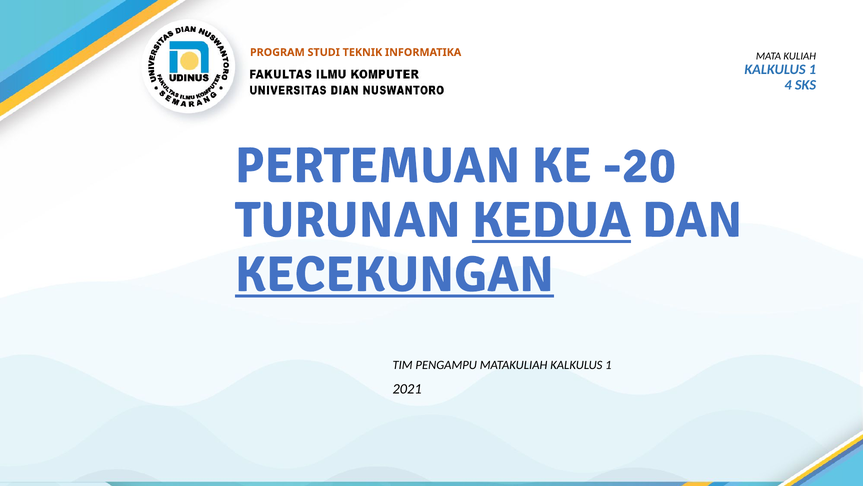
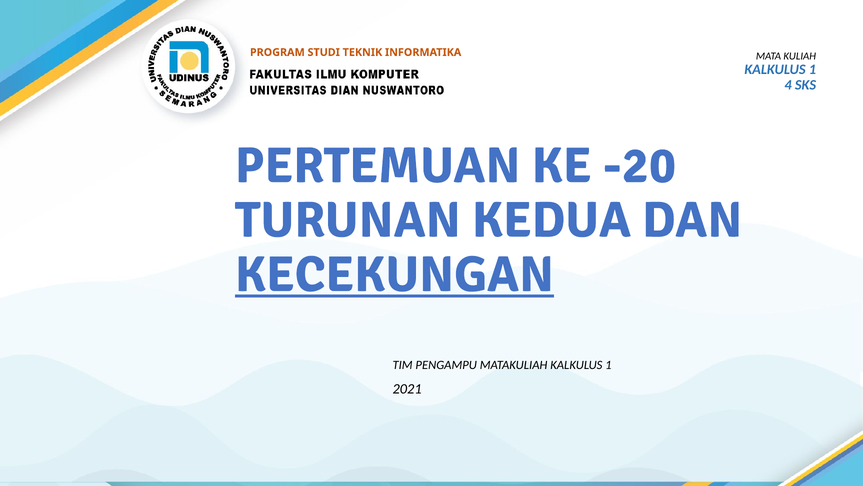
KEDUA underline: present -> none
